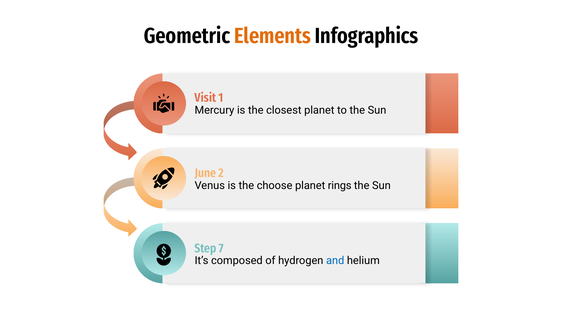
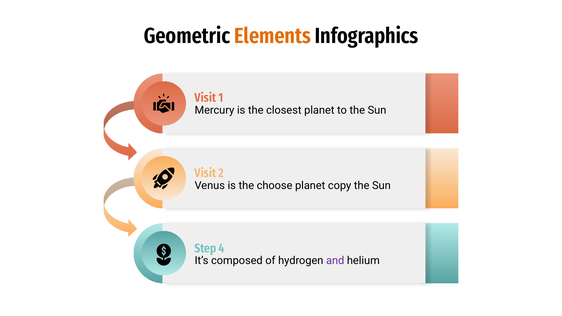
June at (205, 173): June -> Visit
rings: rings -> copy
7: 7 -> 4
and colour: blue -> purple
